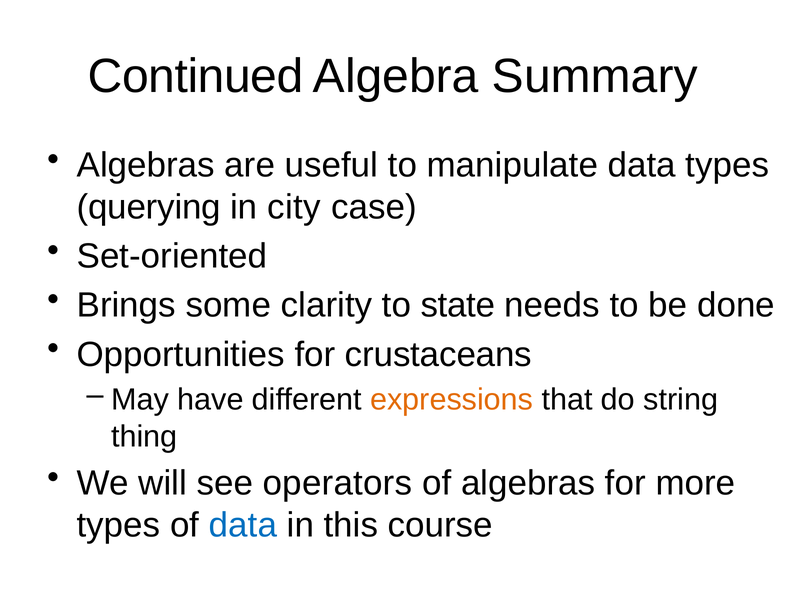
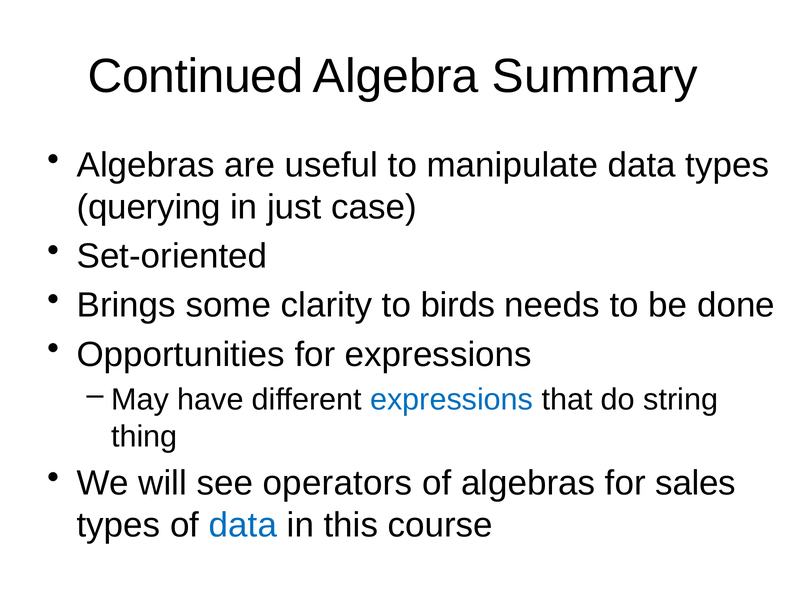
city: city -> just
state: state -> birds
for crustaceans: crustaceans -> expressions
expressions at (452, 399) colour: orange -> blue
more: more -> sales
